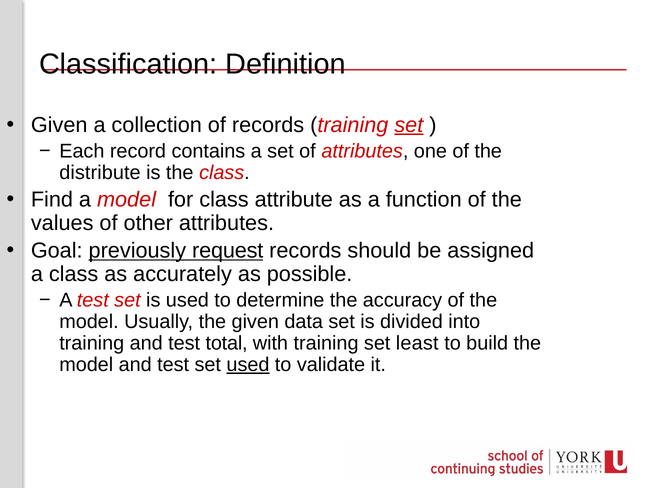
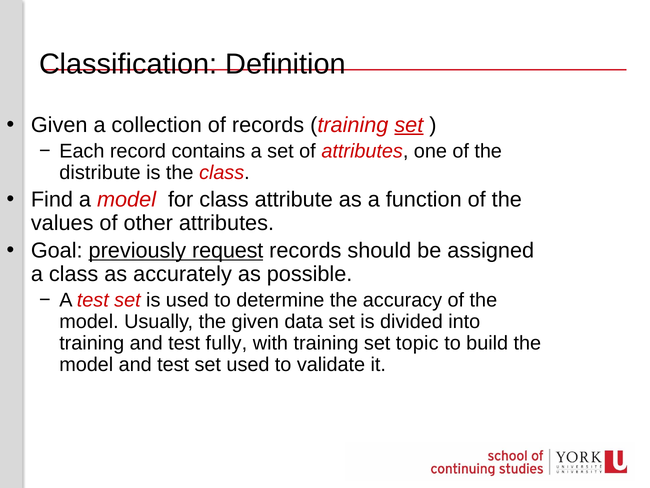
total: total -> fully
least: least -> topic
used at (248, 364) underline: present -> none
